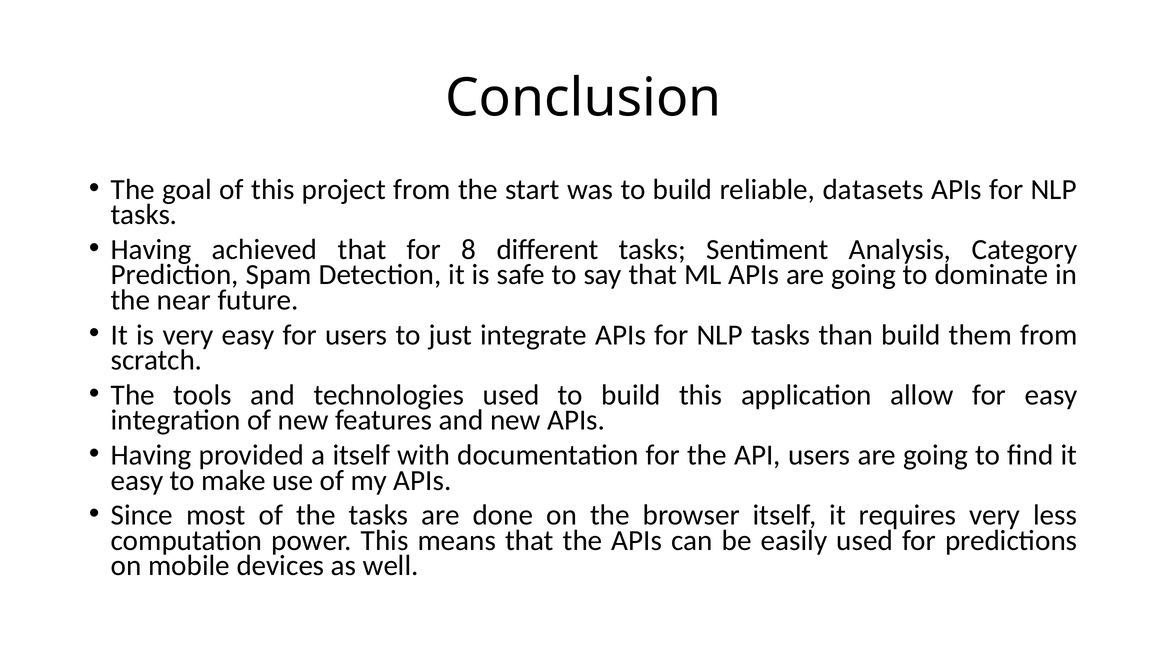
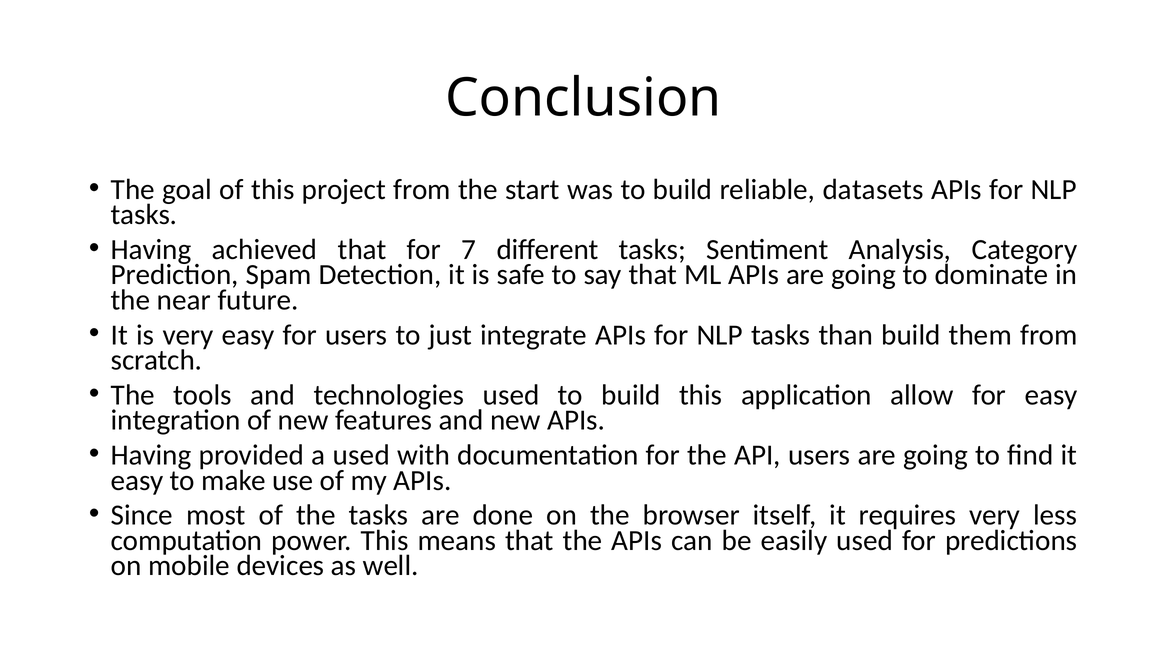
8: 8 -> 7
a itself: itself -> used
